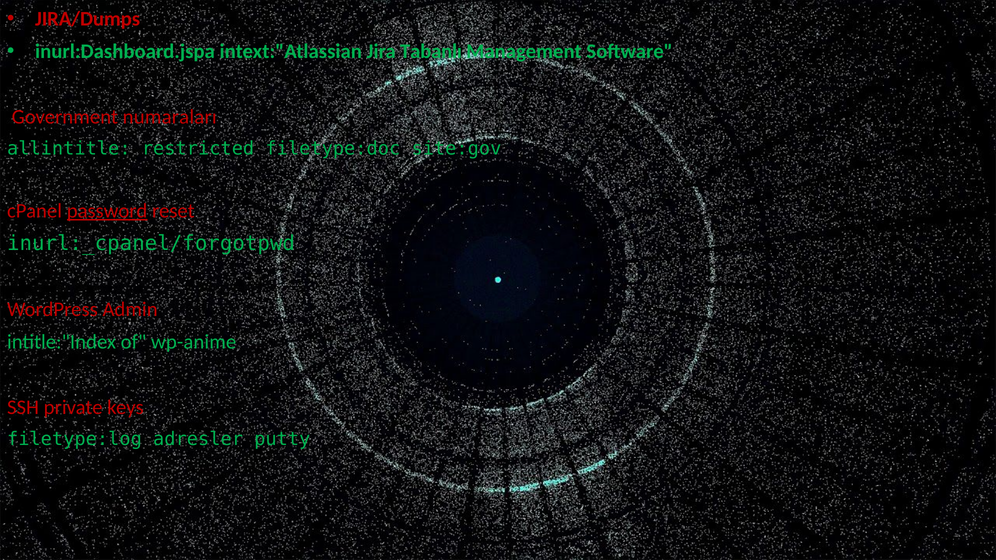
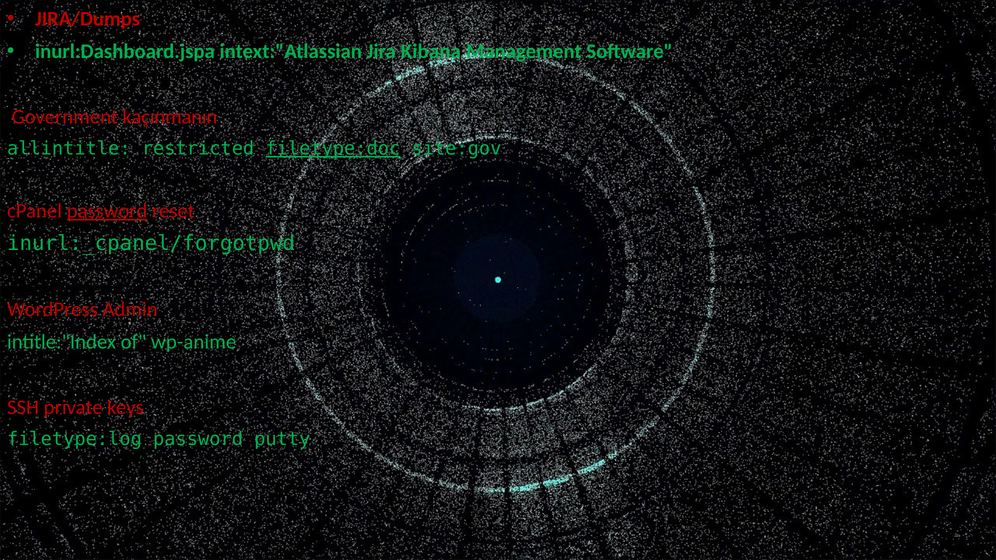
Tabanlı: Tabanlı -> Kibana
numaraları: numaraları -> kaçınmanın
filetype:doc underline: none -> present
filetype:log adresler: adresler -> password
